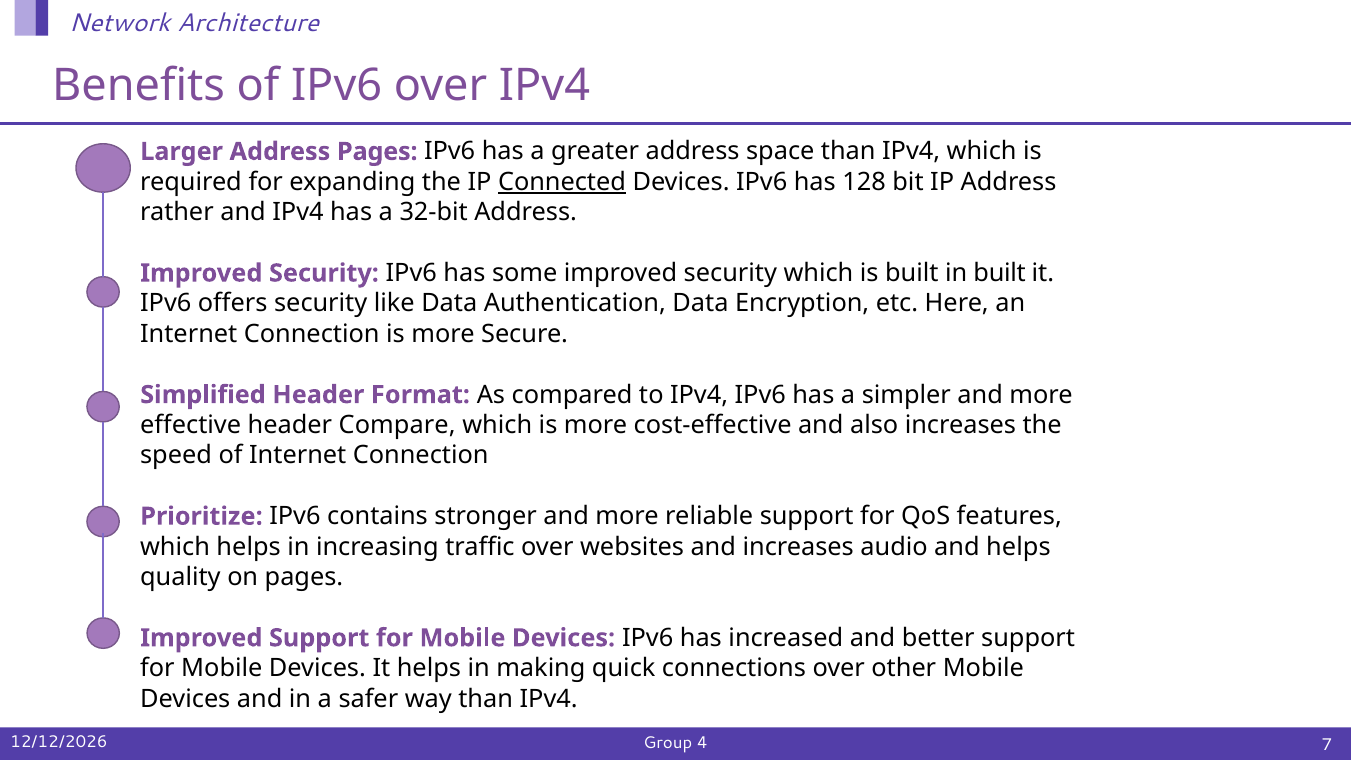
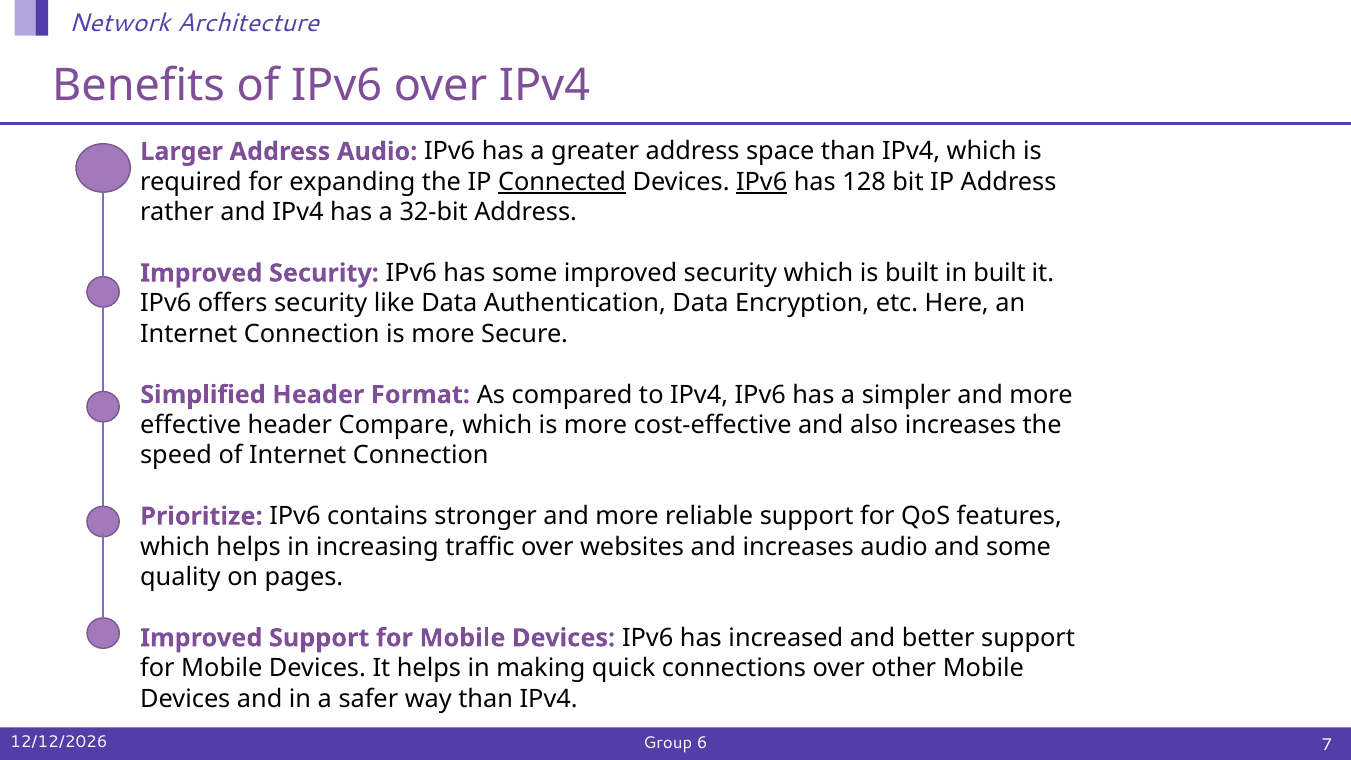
Address Pages: Pages -> Audio
IPv6 at (762, 182) underline: none -> present
and helps: helps -> some
4: 4 -> 6
